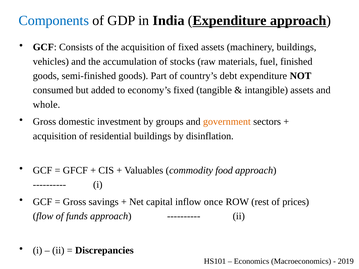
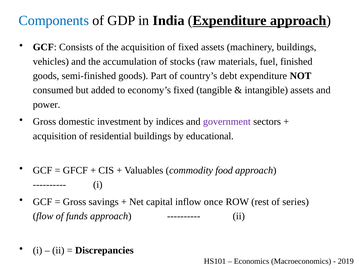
whole: whole -> power
groups: groups -> indices
government colour: orange -> purple
disinflation: disinflation -> educational
prices: prices -> series
